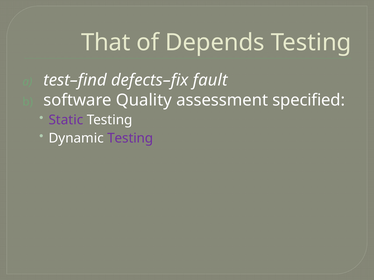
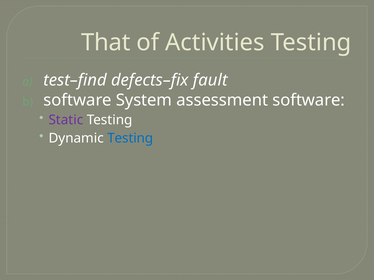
Depends: Depends -> Activities
Quality: Quality -> System
assessment specified: specified -> software
Testing at (130, 138) colour: purple -> blue
